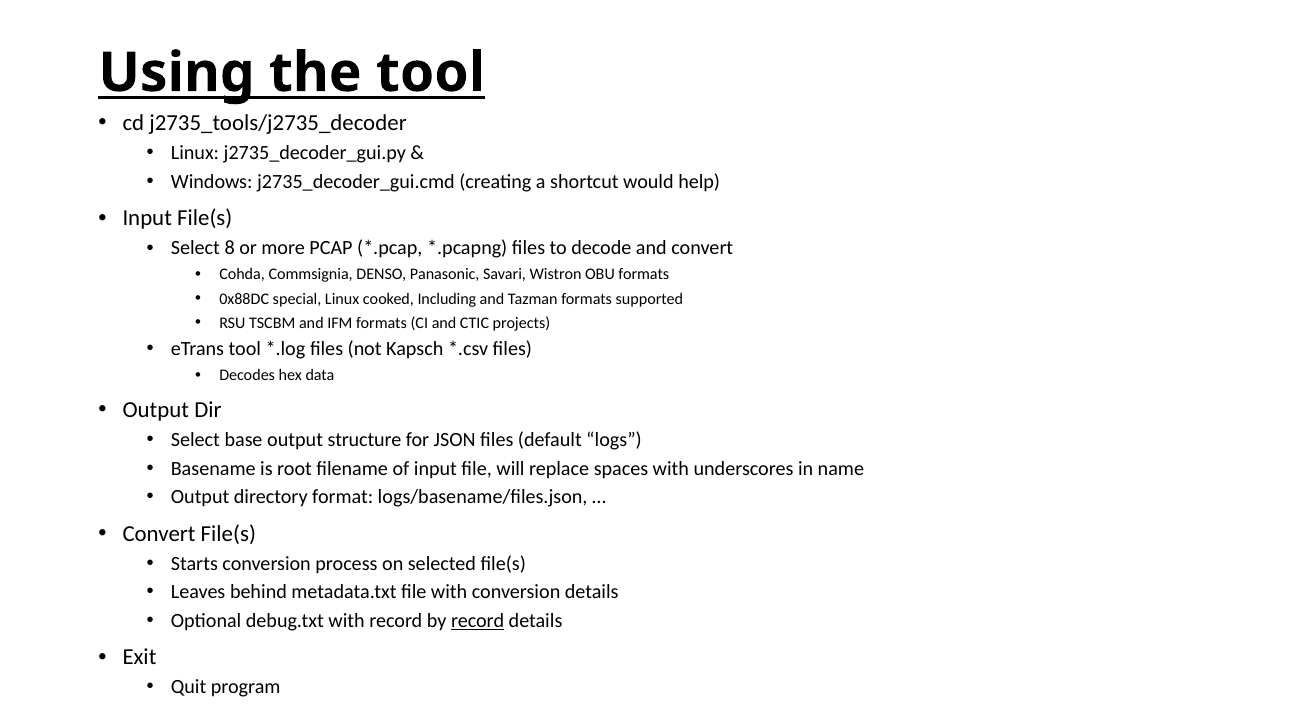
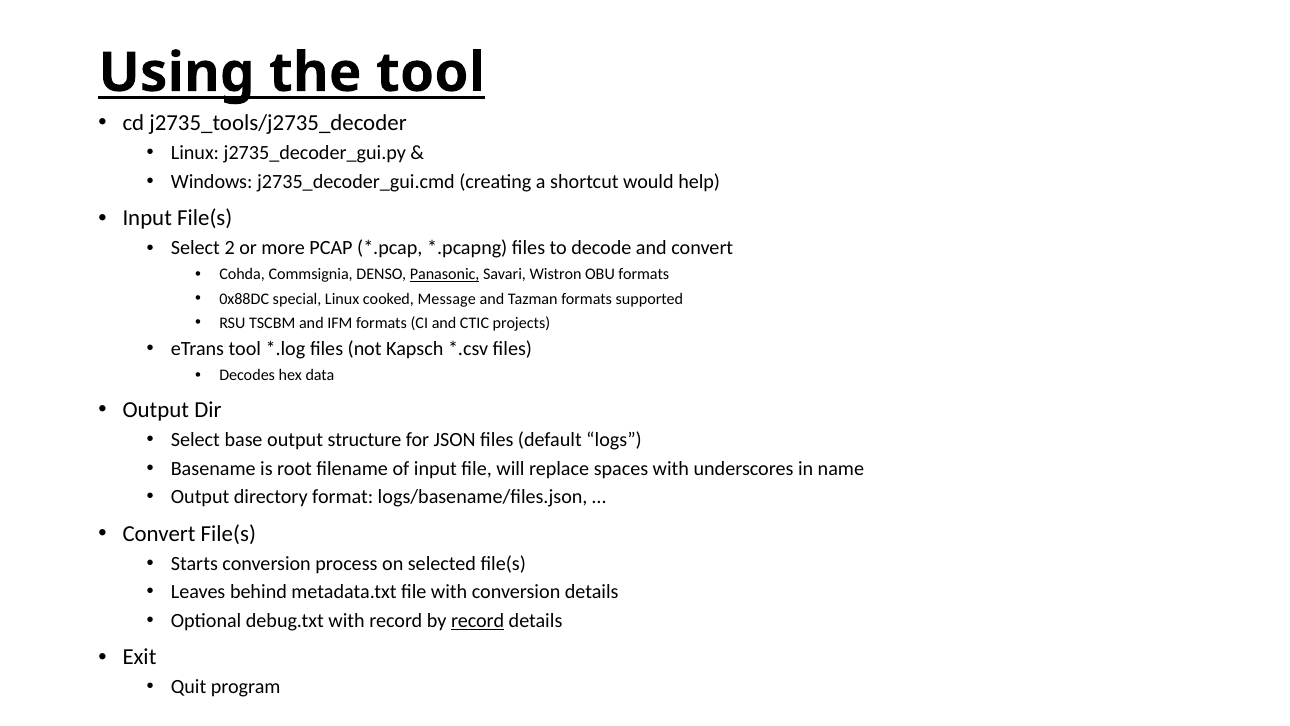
8: 8 -> 2
Panasonic underline: none -> present
Including: Including -> Message
